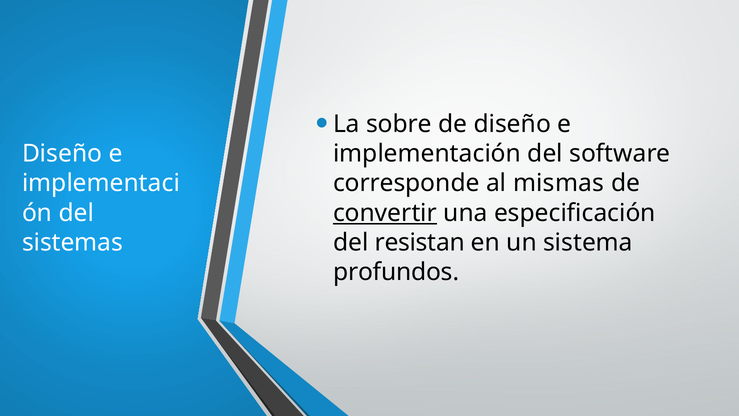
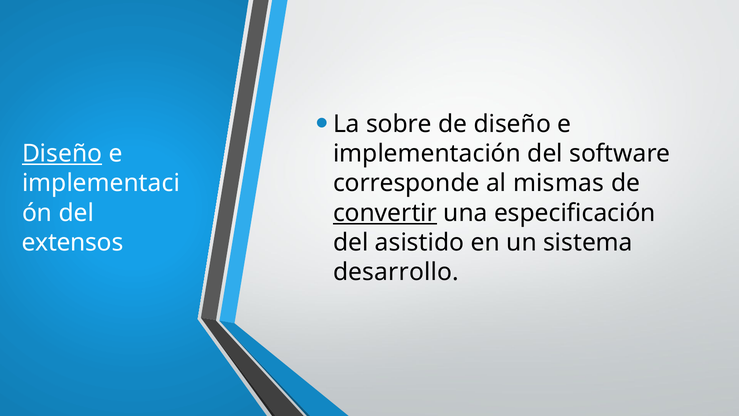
Diseño at (62, 154) underline: none -> present
sistemas: sistemas -> extensos
resistan: resistan -> asistido
profundos: profundos -> desarrollo
